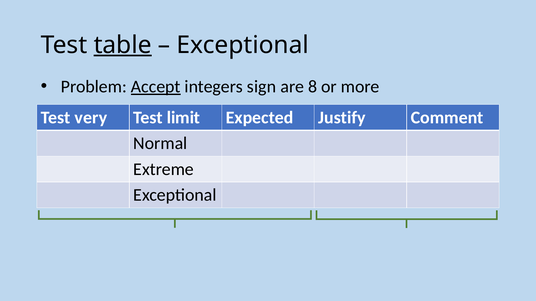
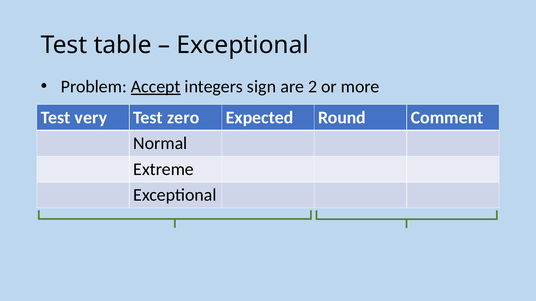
table underline: present -> none
8: 8 -> 2
limit: limit -> zero
Justify: Justify -> Round
